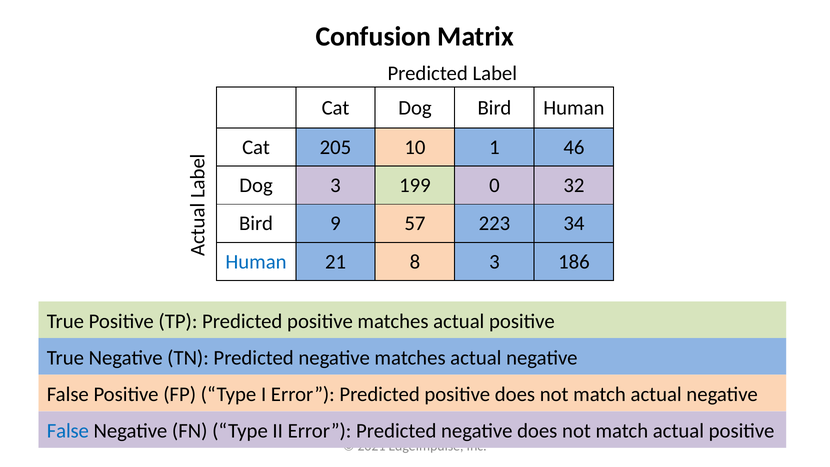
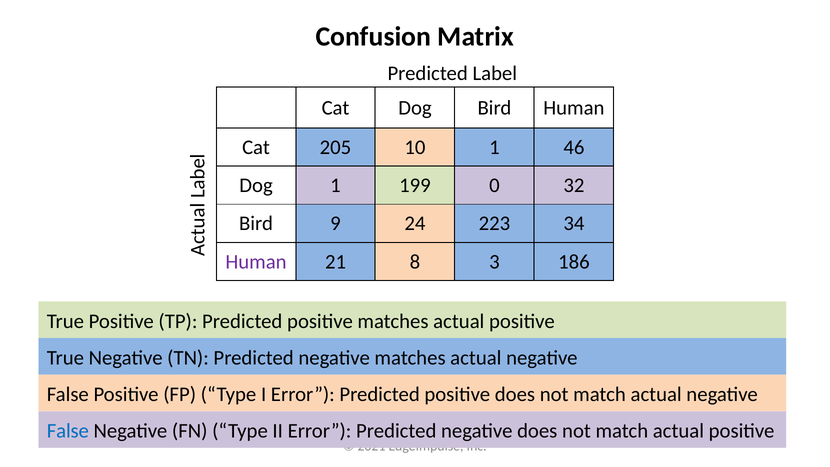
Dog 3: 3 -> 1
57: 57 -> 24
Human at (256, 262) colour: blue -> purple
